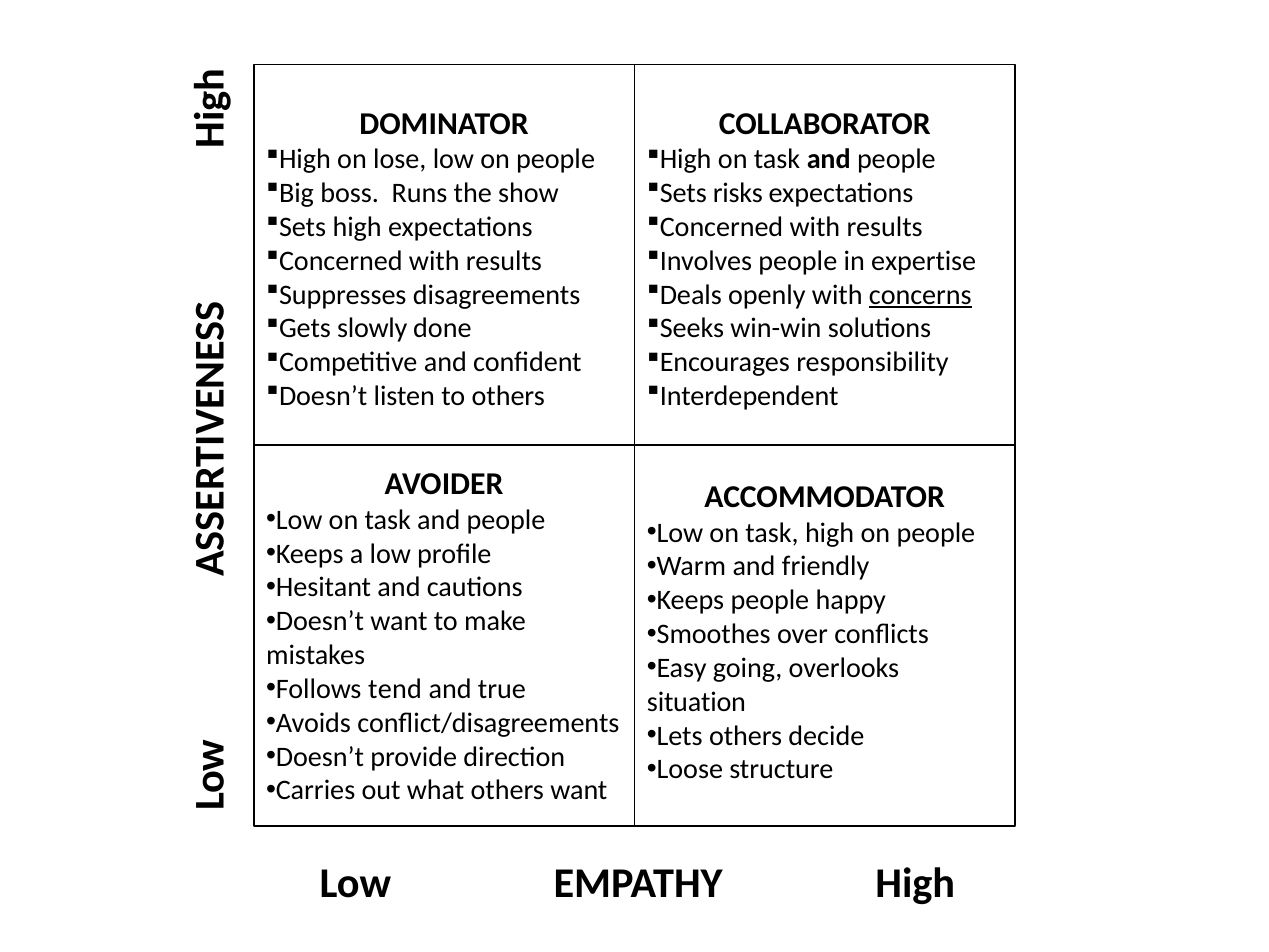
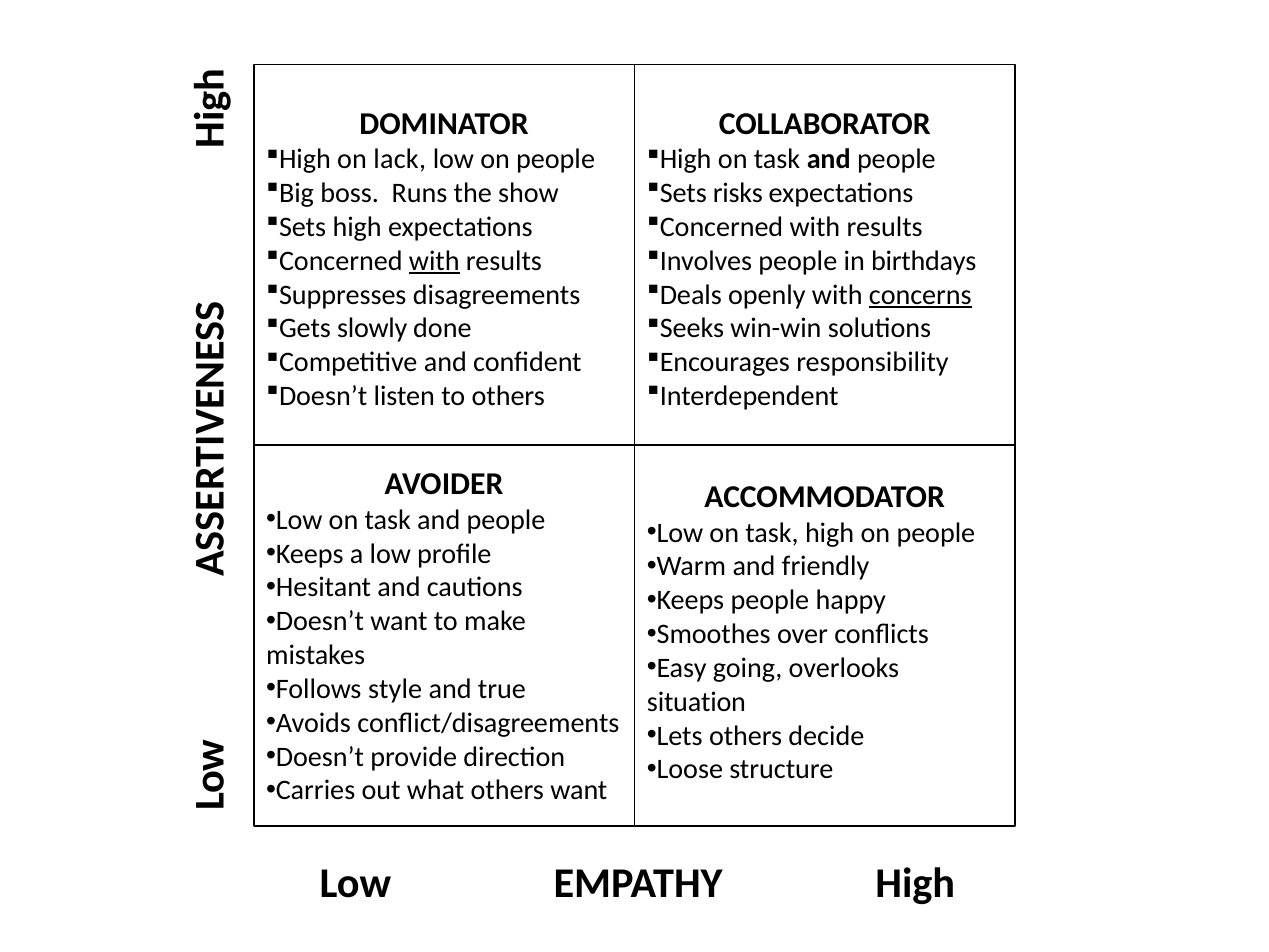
lose: lose -> lack
with at (434, 261) underline: none -> present
expertise: expertise -> birthdays
tend: tend -> style
